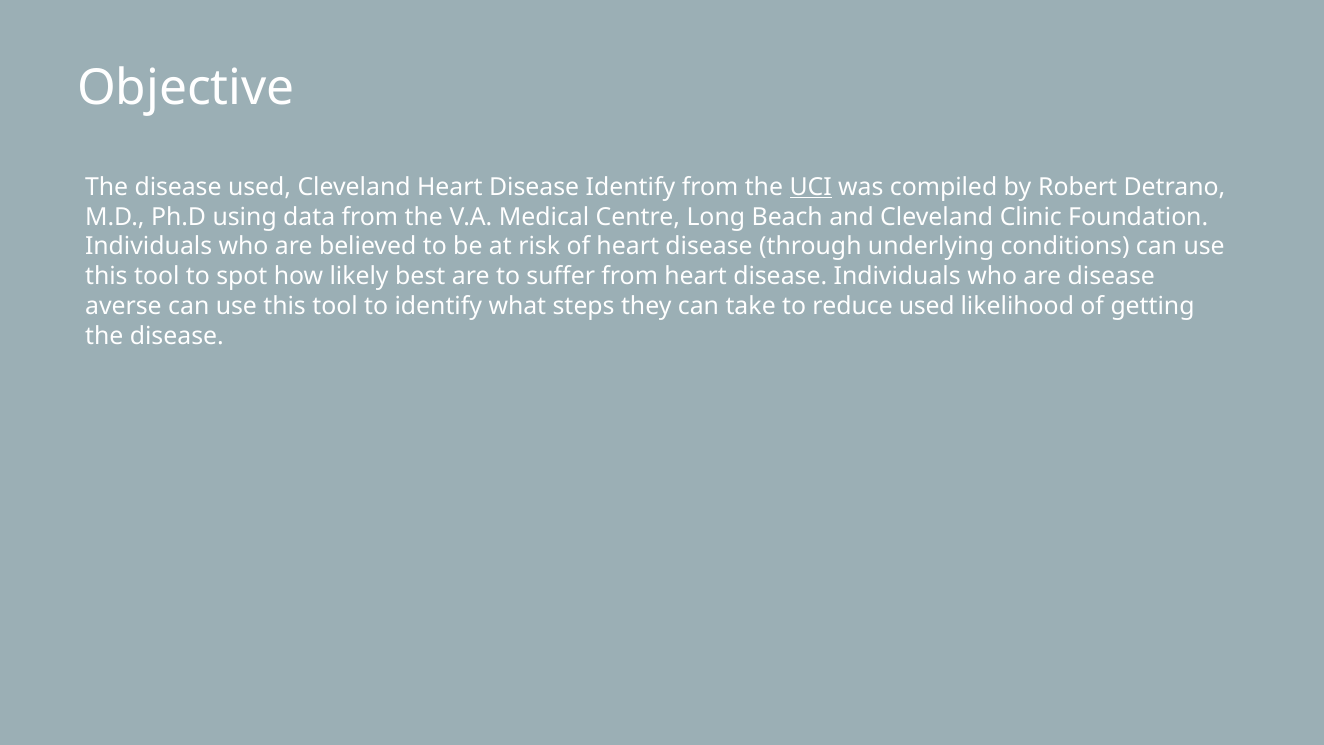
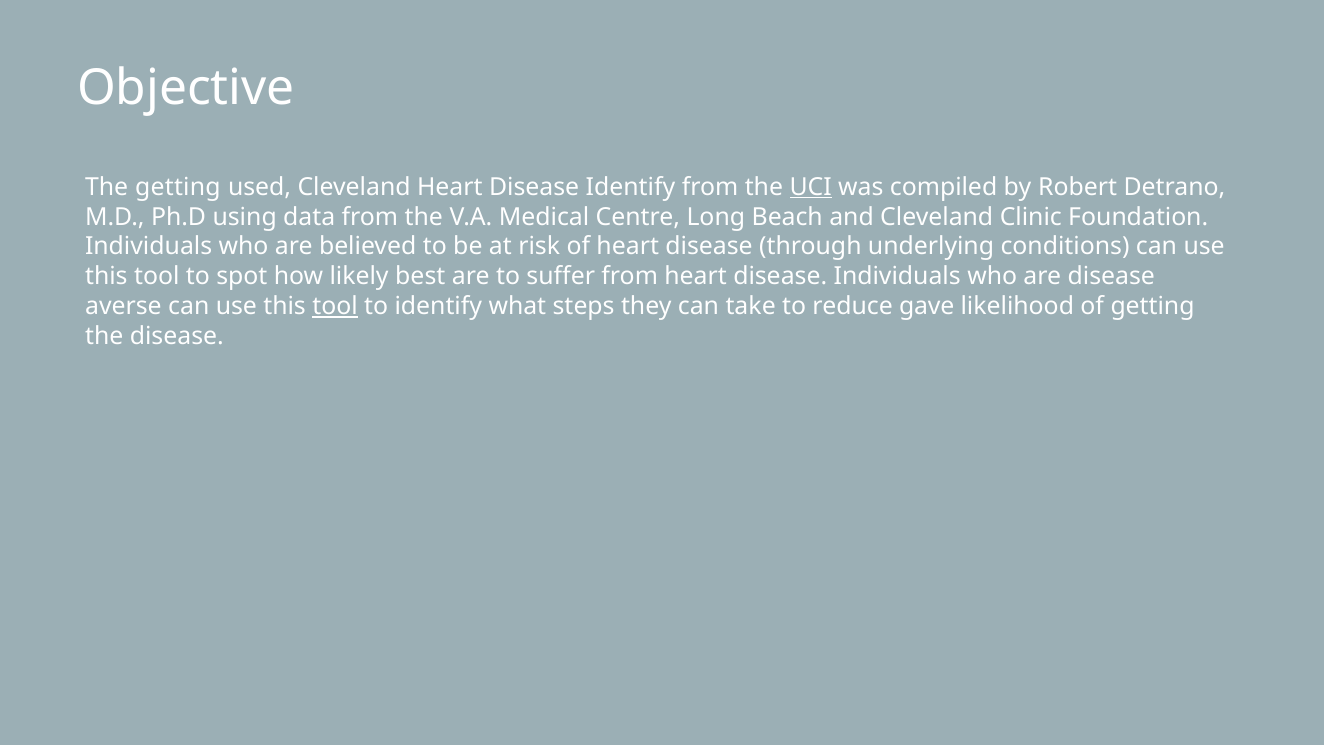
disease at (178, 187): disease -> getting
tool at (335, 306) underline: none -> present
reduce used: used -> gave
